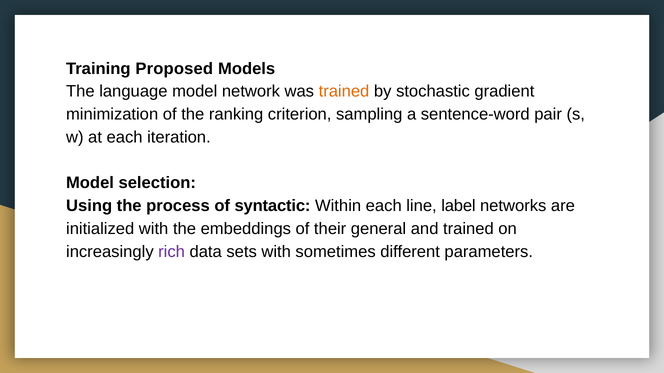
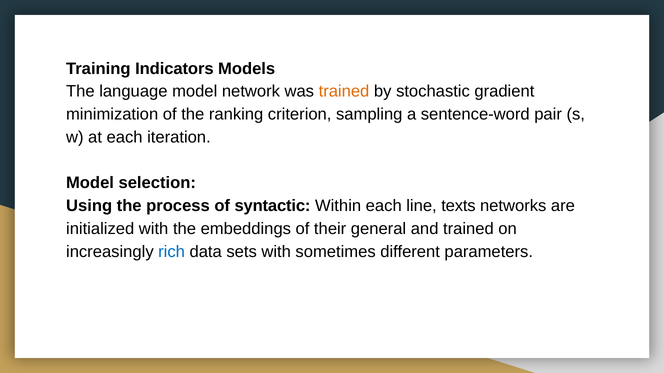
Proposed: Proposed -> Indicators
label: label -> texts
rich colour: purple -> blue
